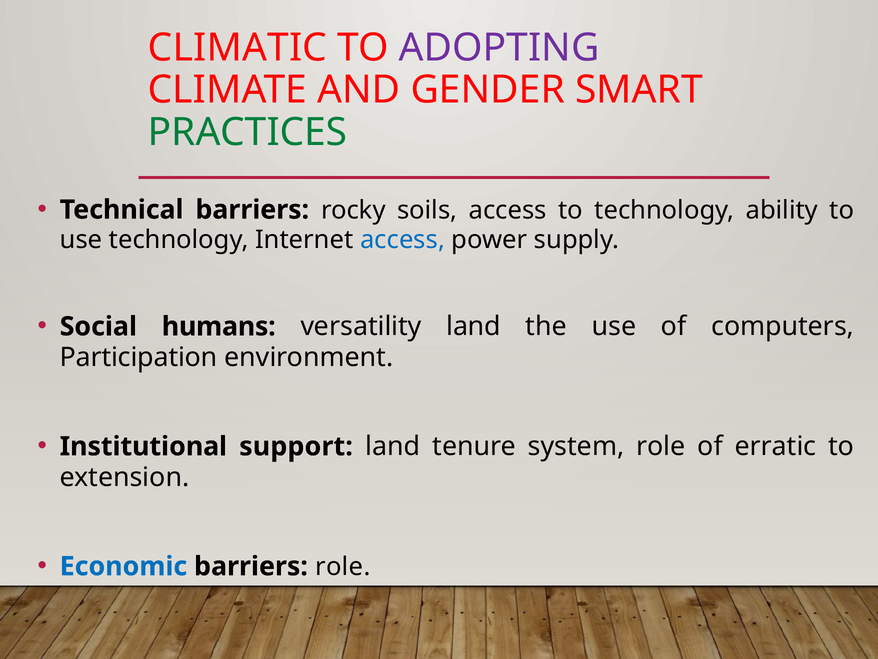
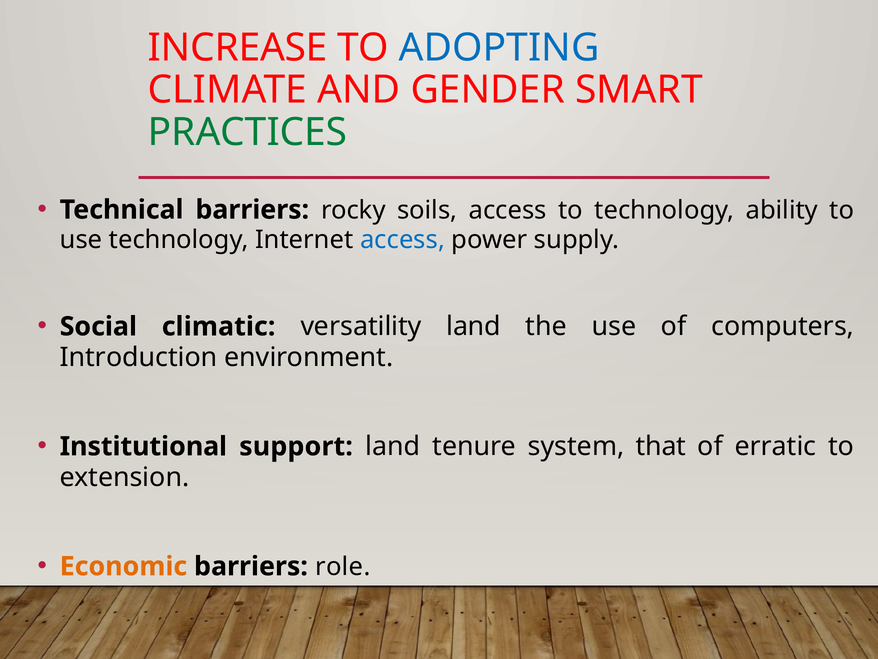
CLIMATIC: CLIMATIC -> INCREASE
ADOPTING colour: purple -> blue
humans: humans -> climatic
Participation: Participation -> Introduction
system role: role -> that
Economic colour: blue -> orange
